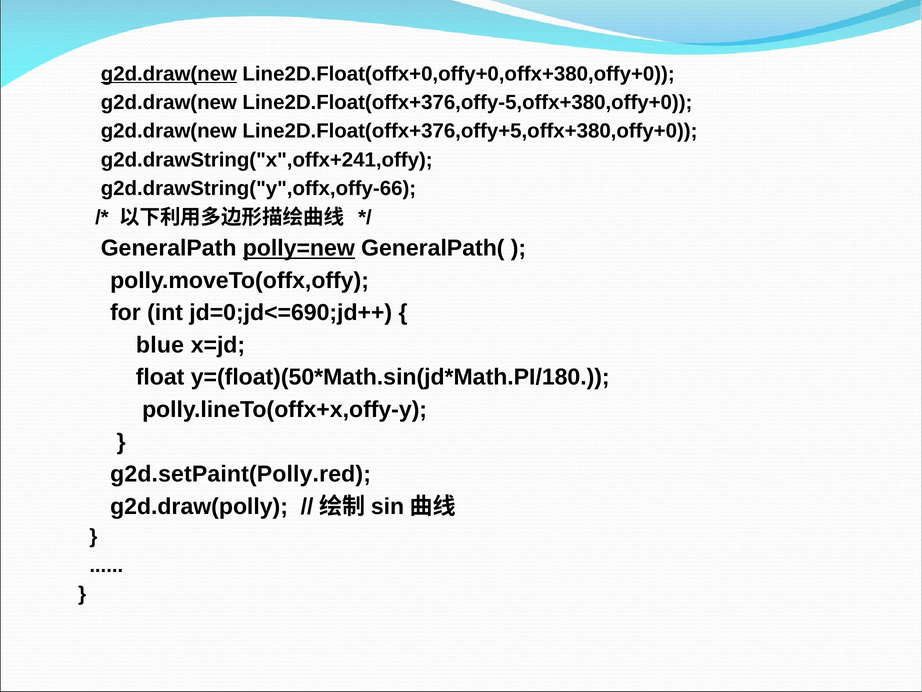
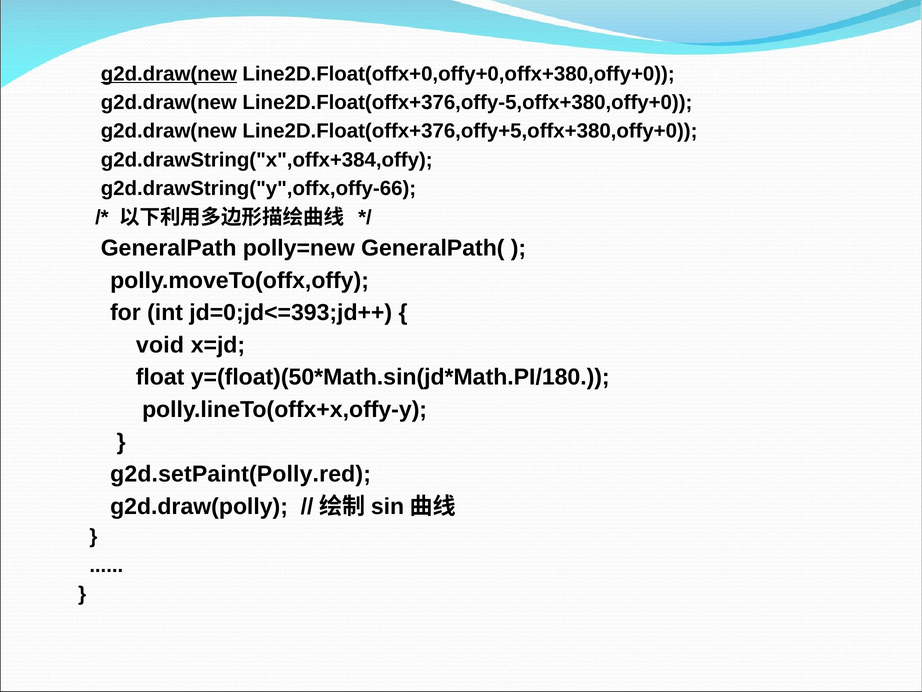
g2d.drawString("x",offx+241,offy: g2d.drawString("x",offx+241,offy -> g2d.drawString("x",offx+384,offy
polly=new underline: present -> none
jd=0;jd<=690;jd++: jd=0;jd<=690;jd++ -> jd=0;jd<=393;jd++
blue: blue -> void
